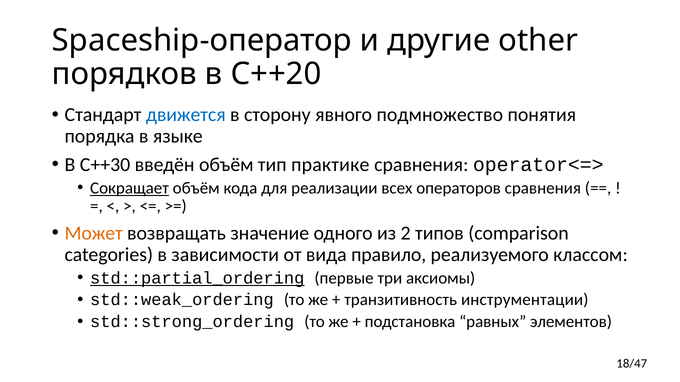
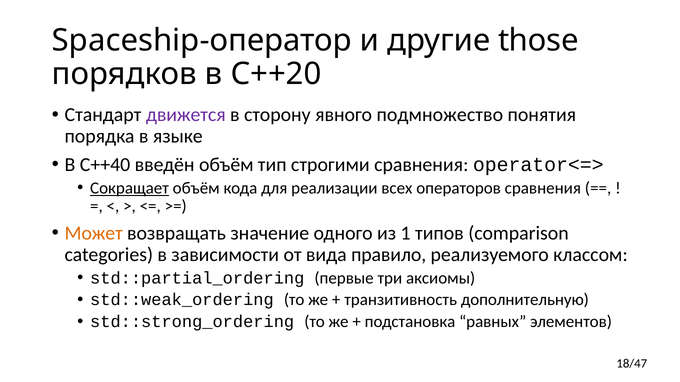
other: other -> those
движется colour: blue -> purple
C++30: C++30 -> C++40
практике: практике -> строгими
2: 2 -> 1
std::partial_ordering underline: present -> none
инструментации: инструментации -> дополнительную
